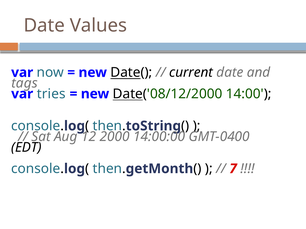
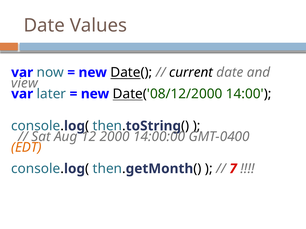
tags: tags -> view
tries: tries -> later
EDT colour: black -> orange
